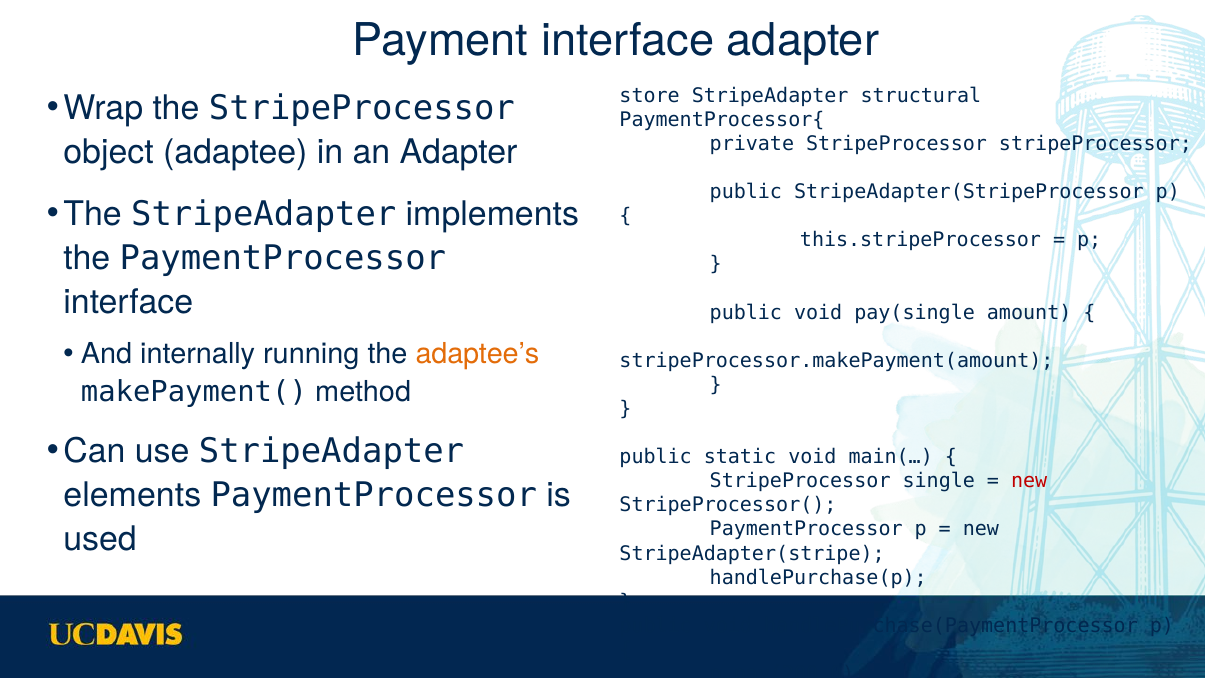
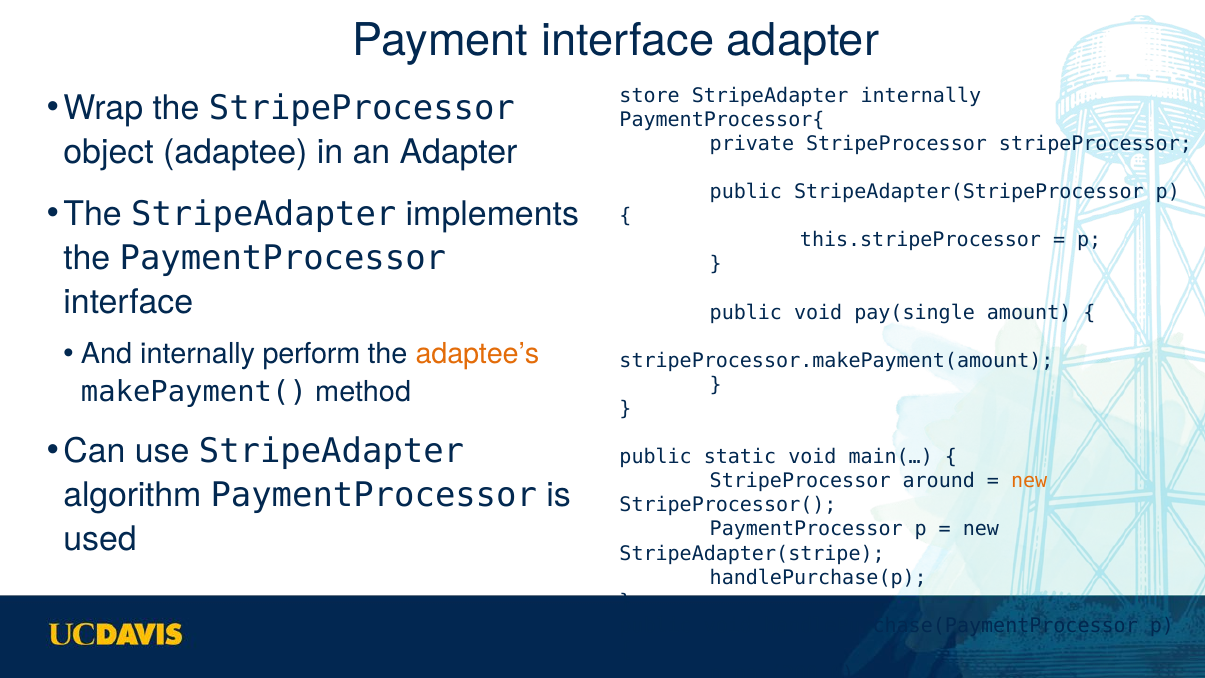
StripeAdapter structural: structural -> internally
running: running -> perform
single: single -> around
new at (1029, 481) colour: red -> orange
elements: elements -> algorithm
